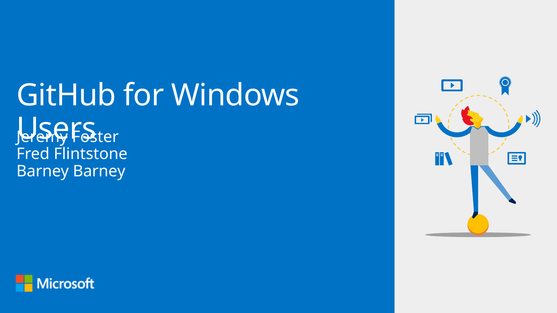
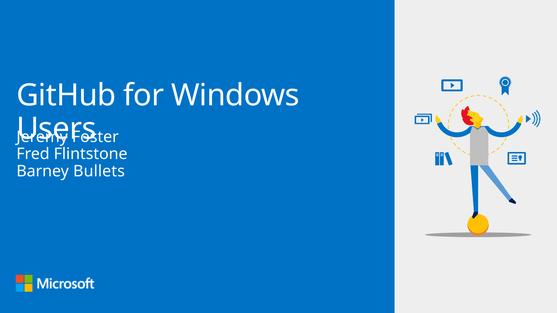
Barney Barney: Barney -> Bullets
